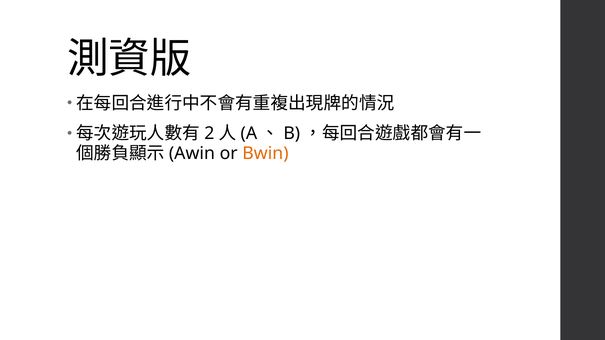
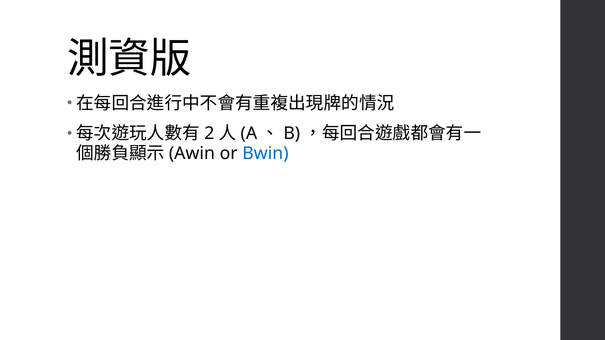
Bwin colour: orange -> blue
